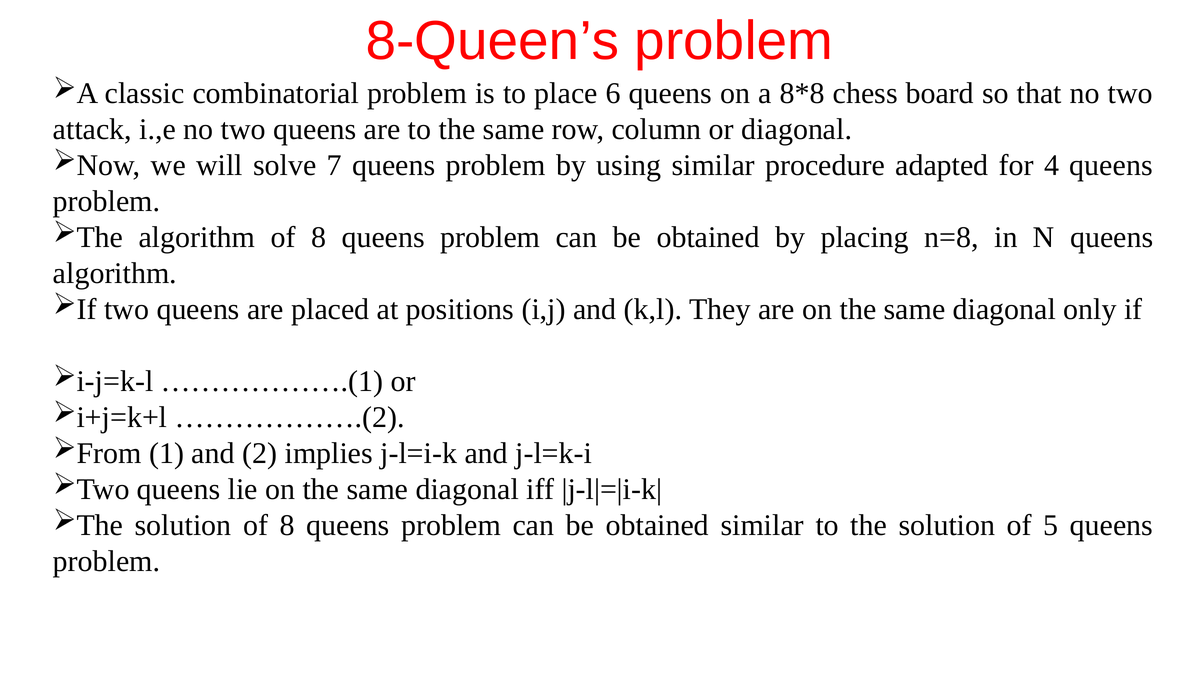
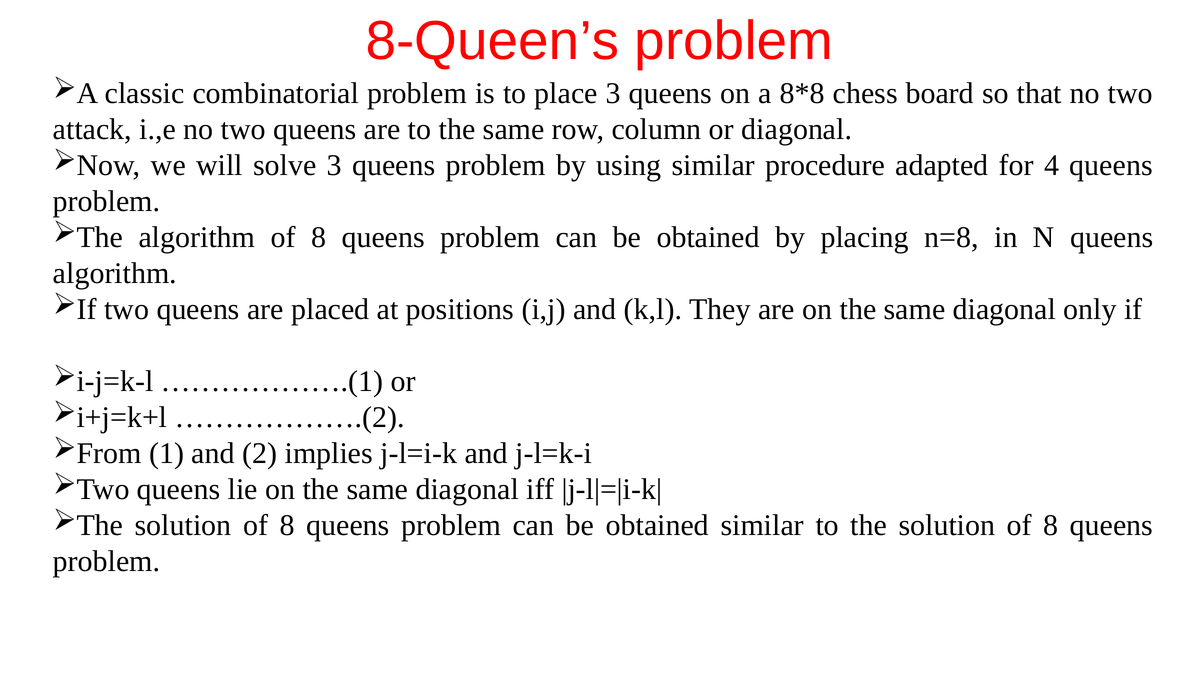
place 6: 6 -> 3
solve 7: 7 -> 3
the solution of 5: 5 -> 8
